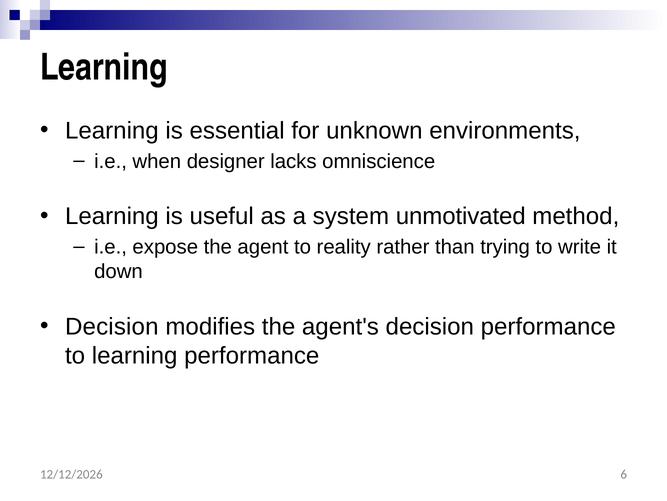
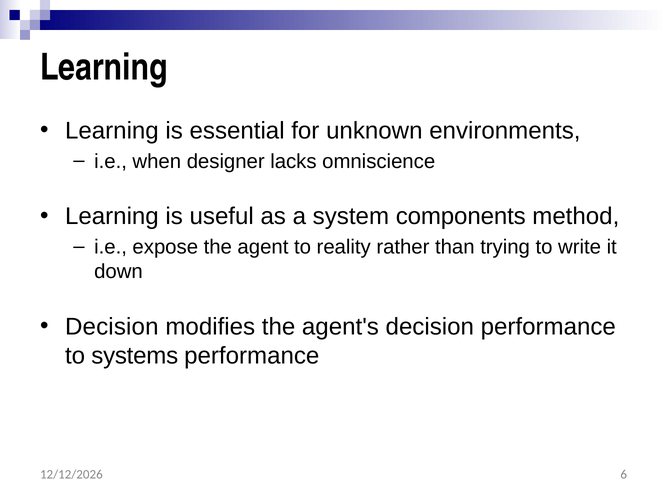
unmotivated: unmotivated -> components
to learning: learning -> systems
